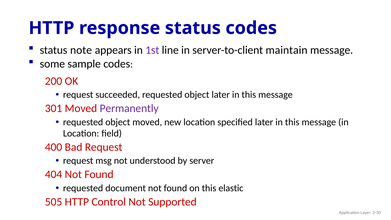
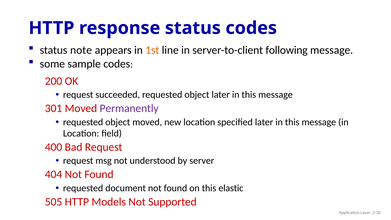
1st colour: purple -> orange
maintain: maintain -> following
Control: Control -> Models
